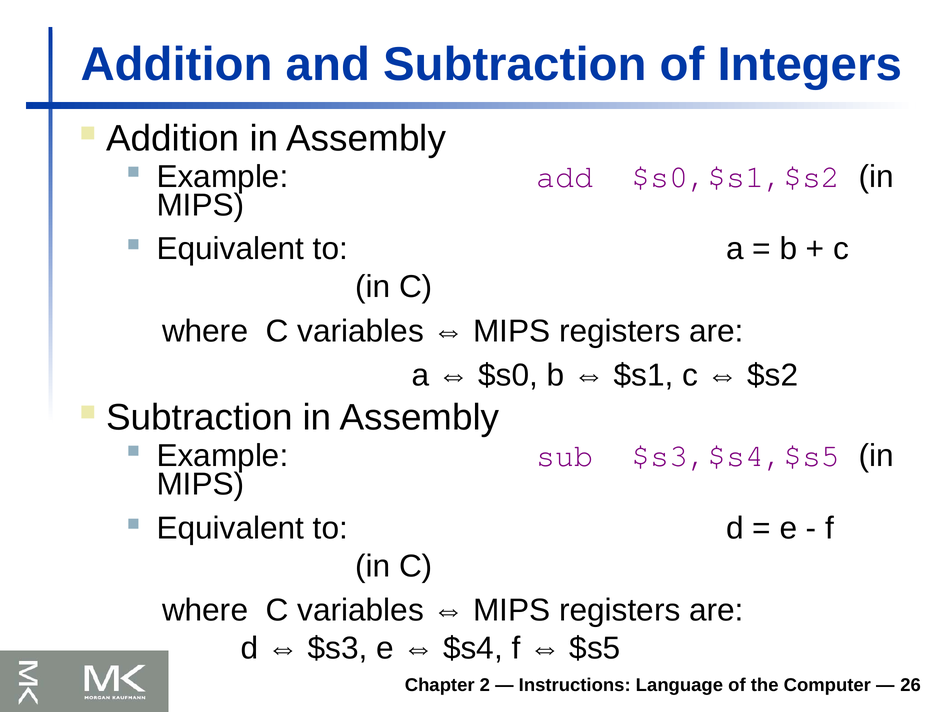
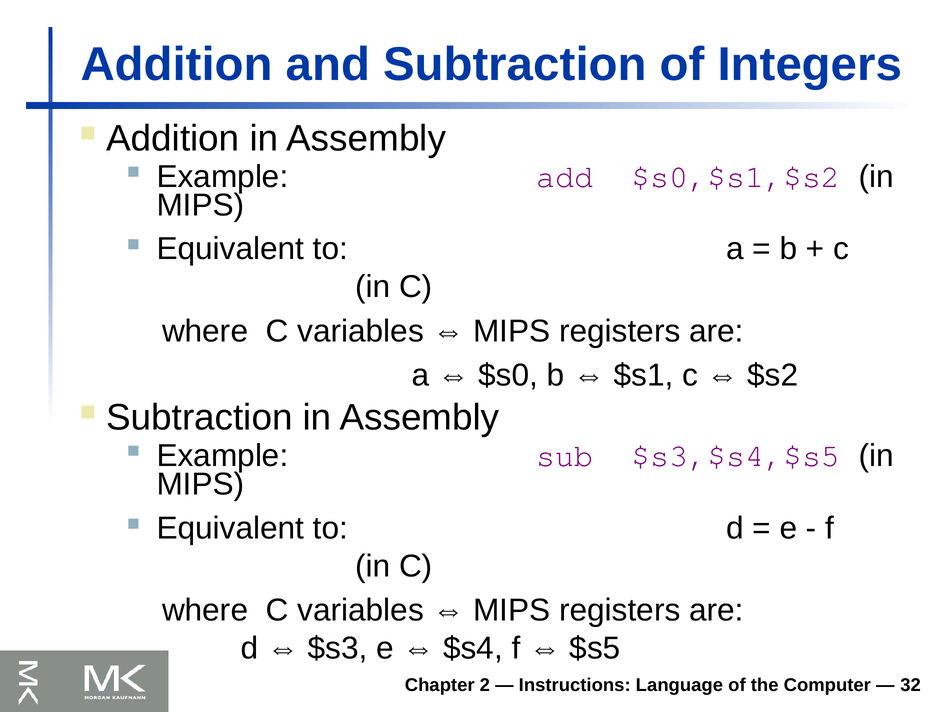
26: 26 -> 32
